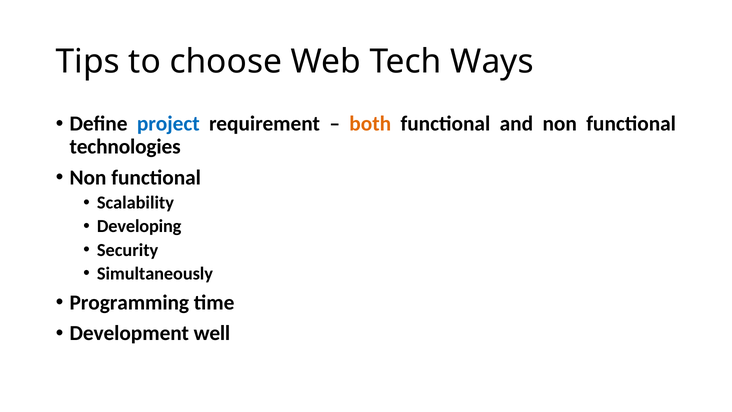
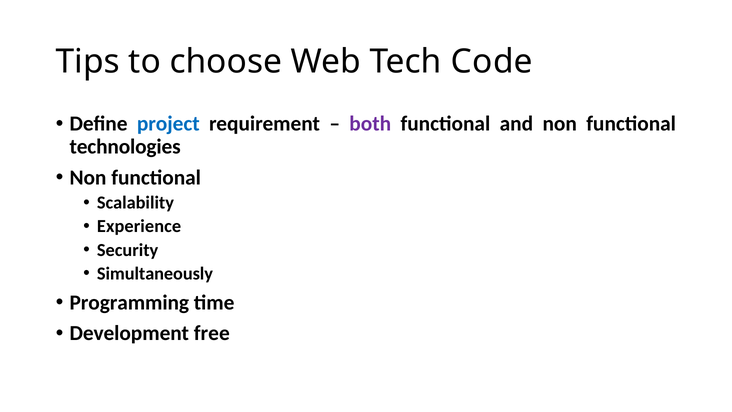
Ways: Ways -> Code
both colour: orange -> purple
Developing: Developing -> Experience
well: well -> free
